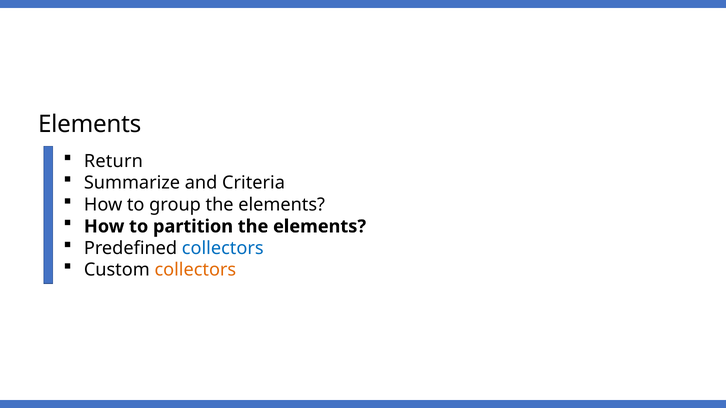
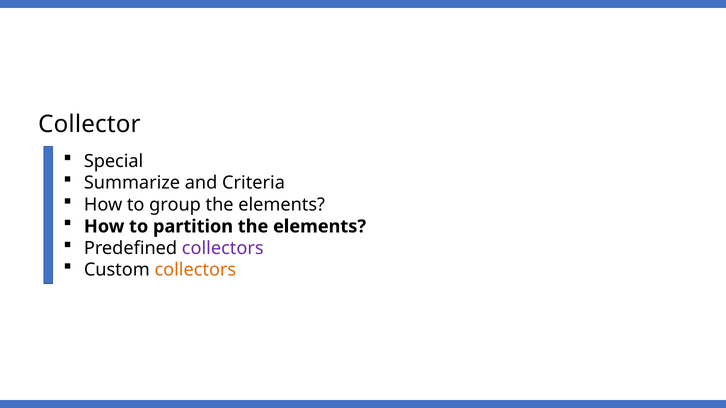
Elements at (90, 124): Elements -> Collector
Return: Return -> Special
collectors at (223, 248) colour: blue -> purple
